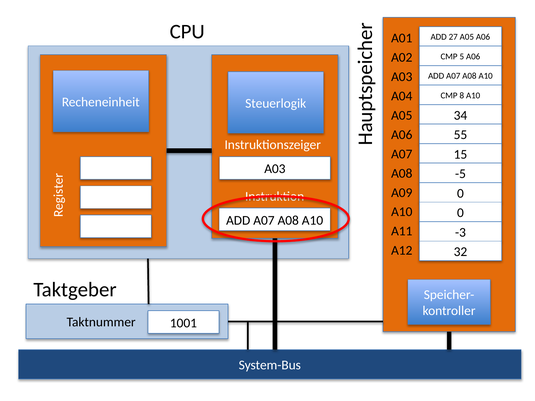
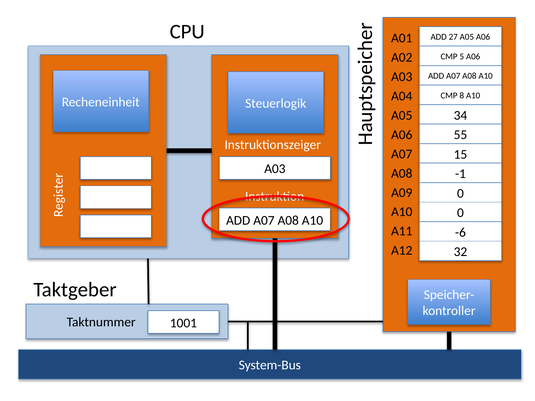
-5: -5 -> -1
-3: -3 -> -6
